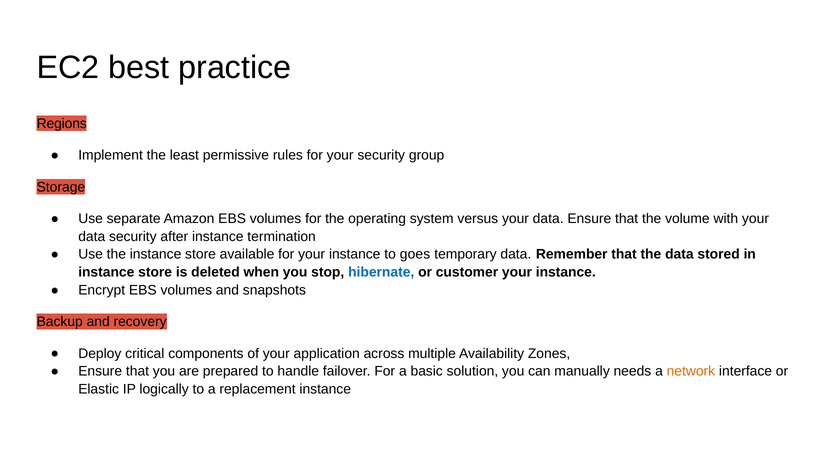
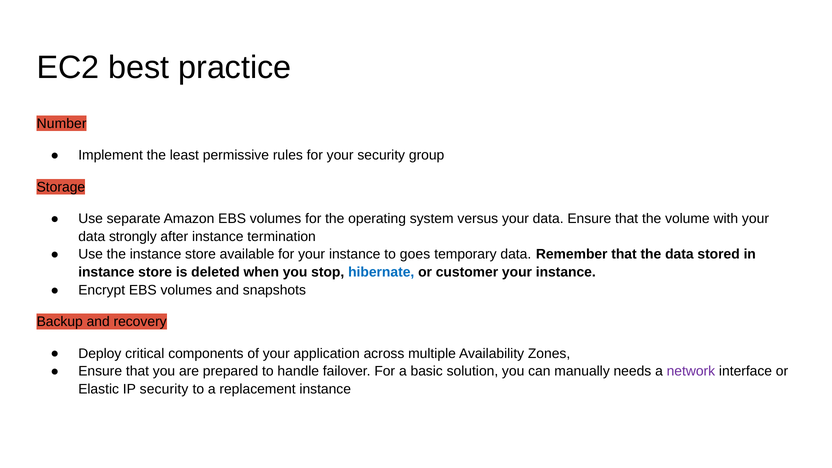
Regions: Regions -> Number
data security: security -> strongly
network colour: orange -> purple
IP logically: logically -> security
